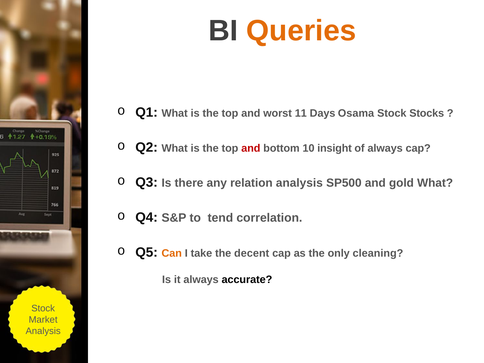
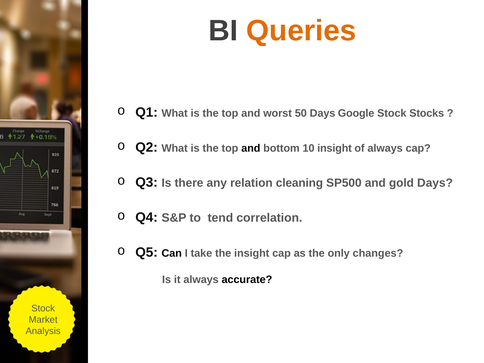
11: 11 -> 50
Osama: Osama -> Google
and at (251, 148) colour: red -> black
relation analysis: analysis -> cleaning
gold What: What -> Days
Can colour: orange -> black
the decent: decent -> insight
cleaning: cleaning -> changes
